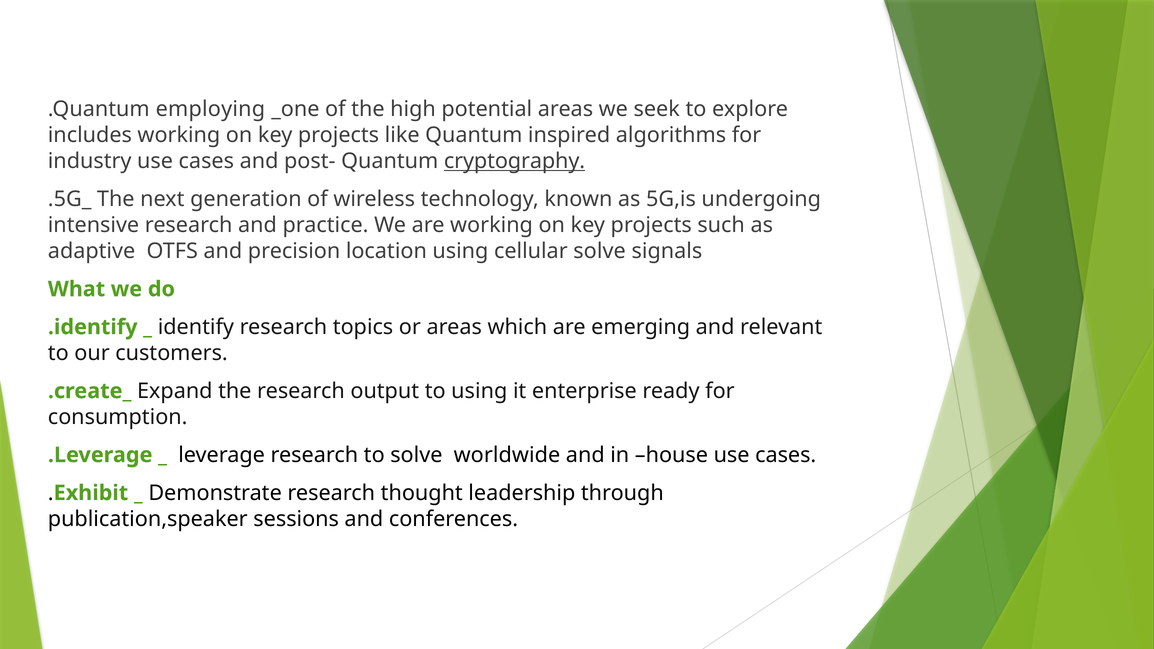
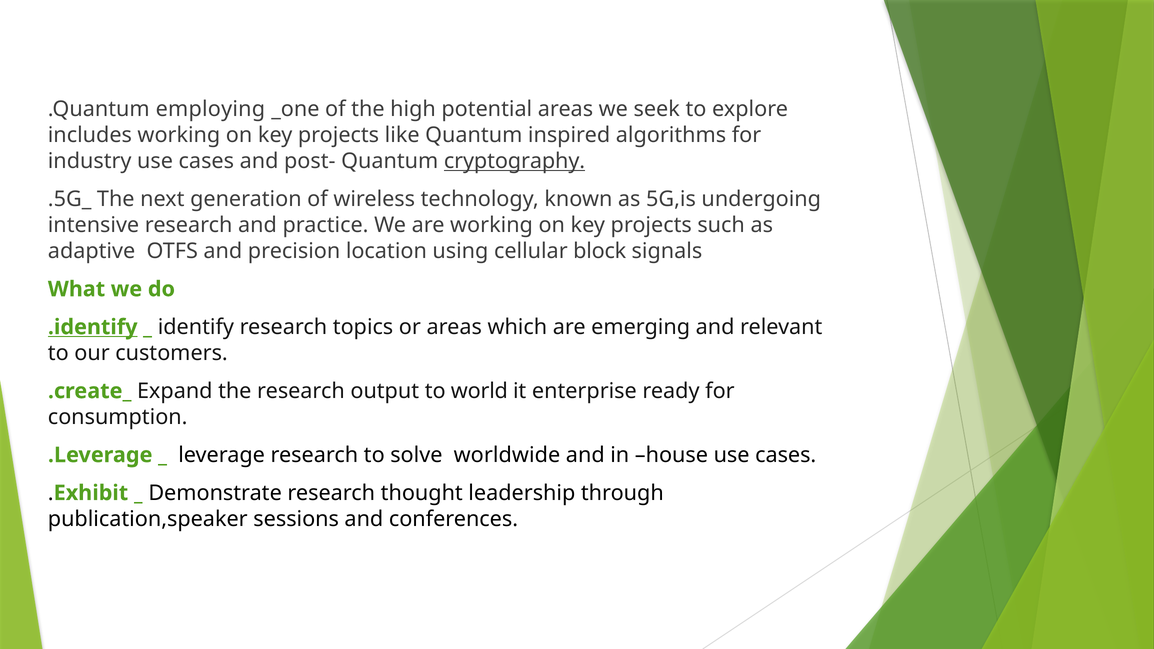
cellular solve: solve -> block
.identify underline: none -> present
to using: using -> world
